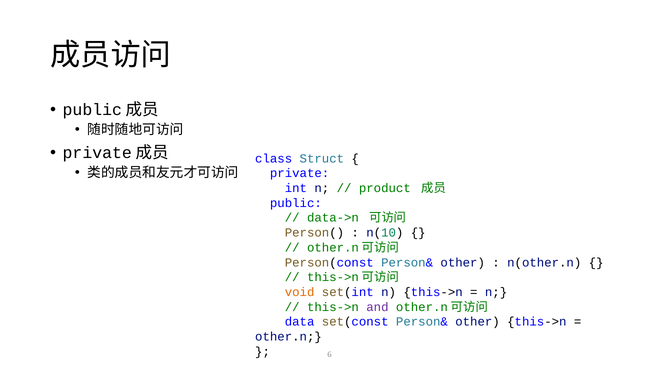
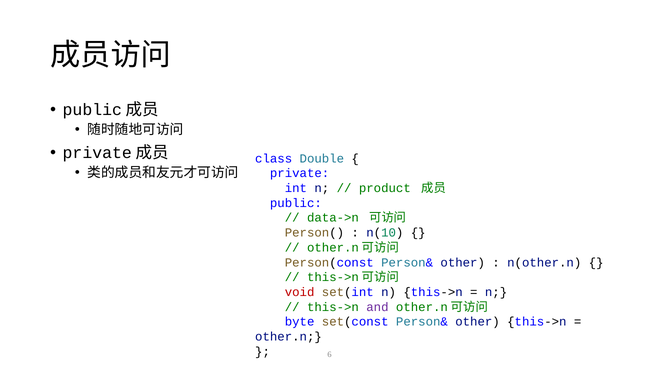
Struct: Struct -> Double
void colour: orange -> red
data: data -> byte
